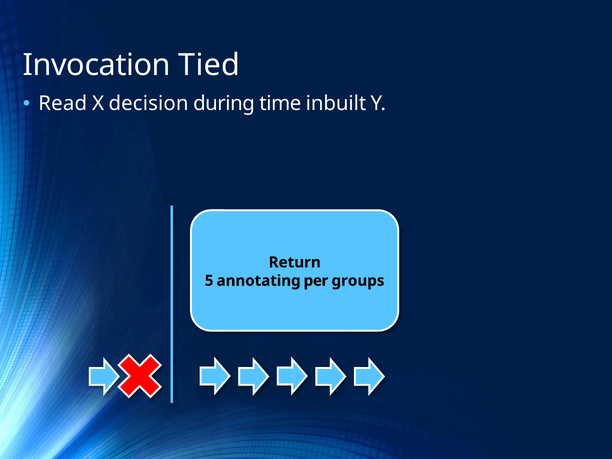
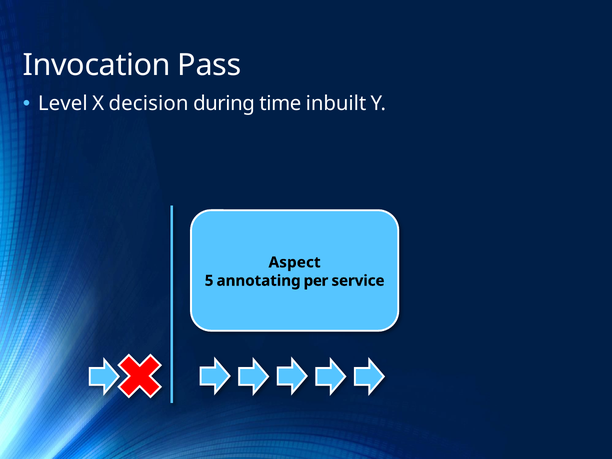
Tied: Tied -> Pass
Read: Read -> Level
Return: Return -> Aspect
groups: groups -> service
